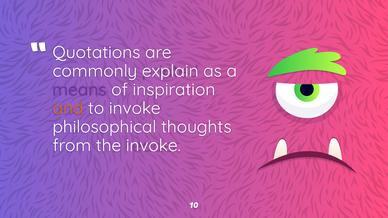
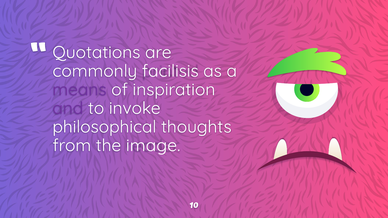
explain: explain -> facilisis
and colour: orange -> purple
the invoke: invoke -> image
